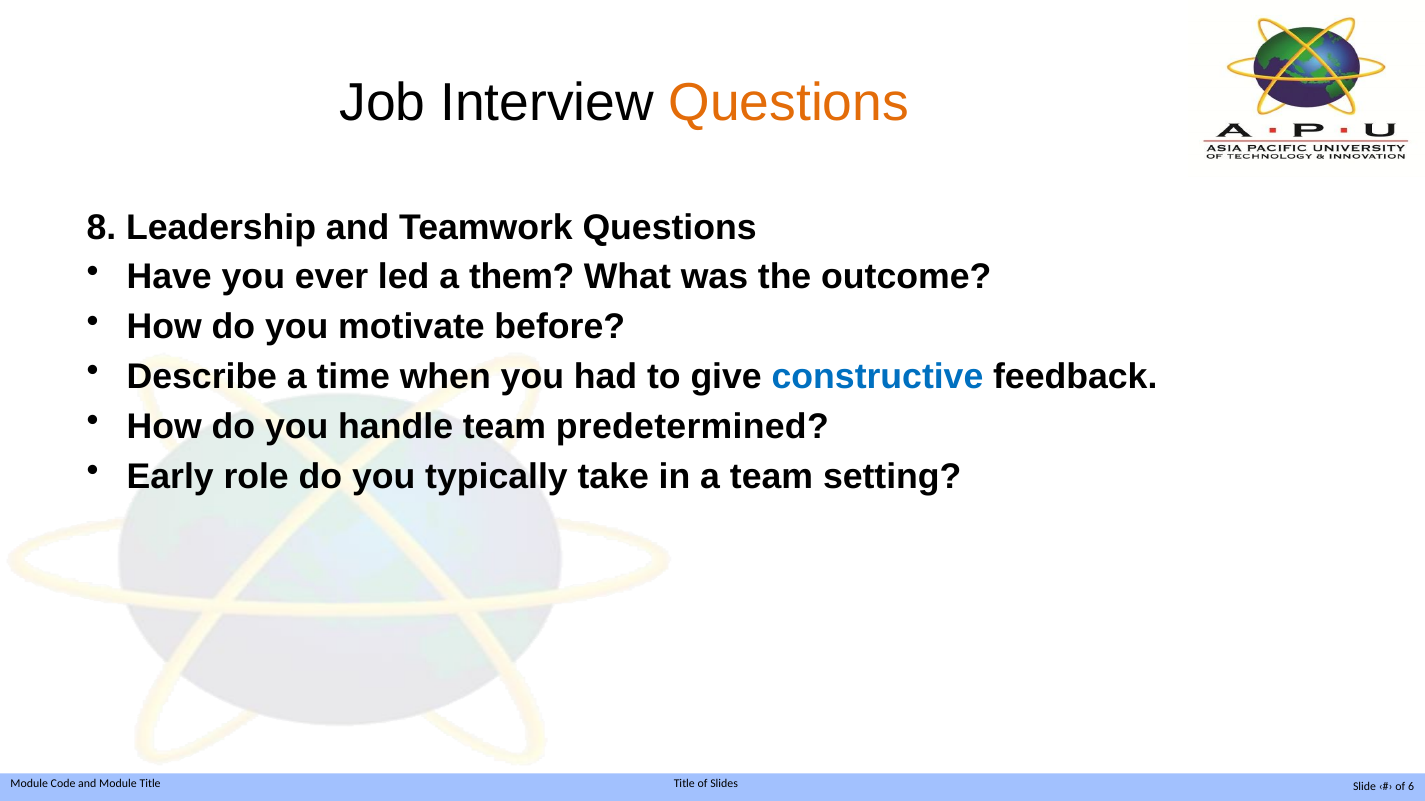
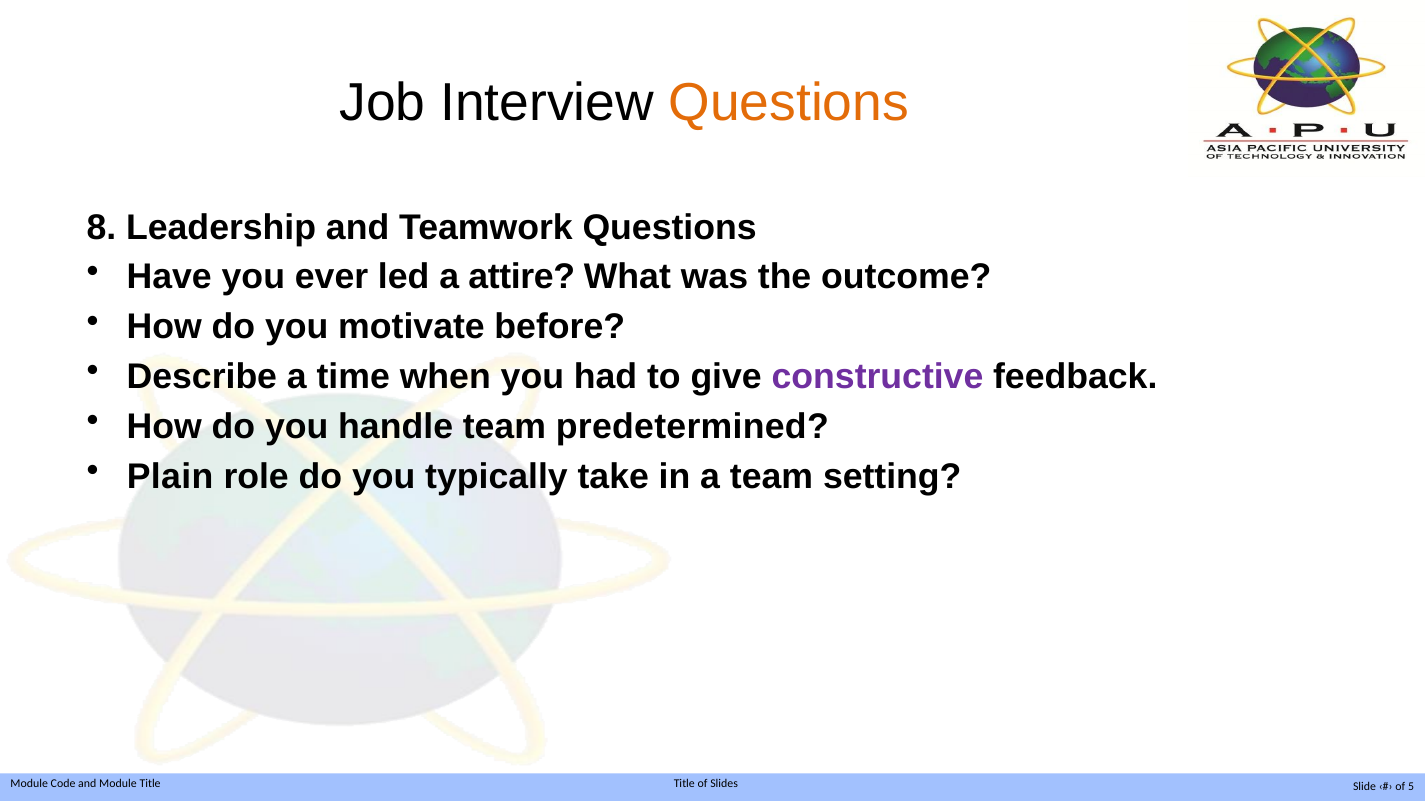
them: them -> attire
constructive colour: blue -> purple
Early: Early -> Plain
6: 6 -> 5
